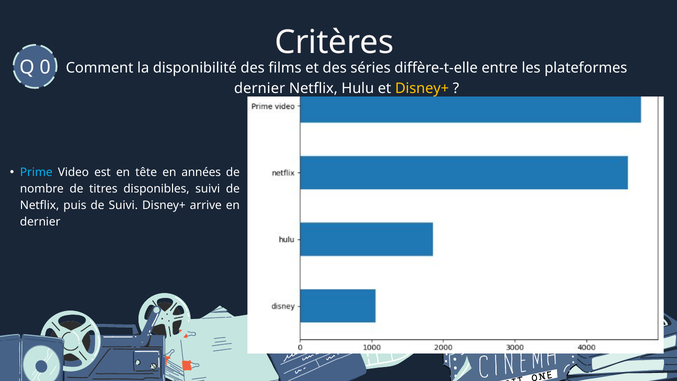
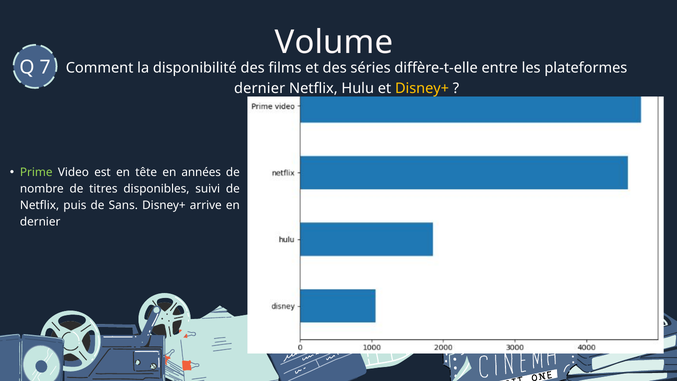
Critères: Critères -> Volume
0: 0 -> 7
Prime colour: light blue -> light green
de Suivi: Suivi -> Sans
